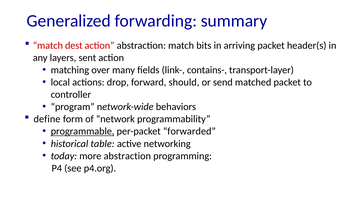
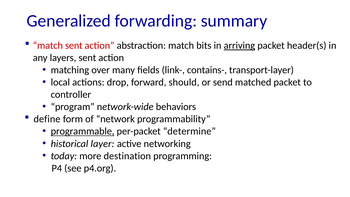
match dest: dest -> sent
arriving underline: none -> present
forwarded: forwarded -> determine
table: table -> layer
more abstraction: abstraction -> destination
